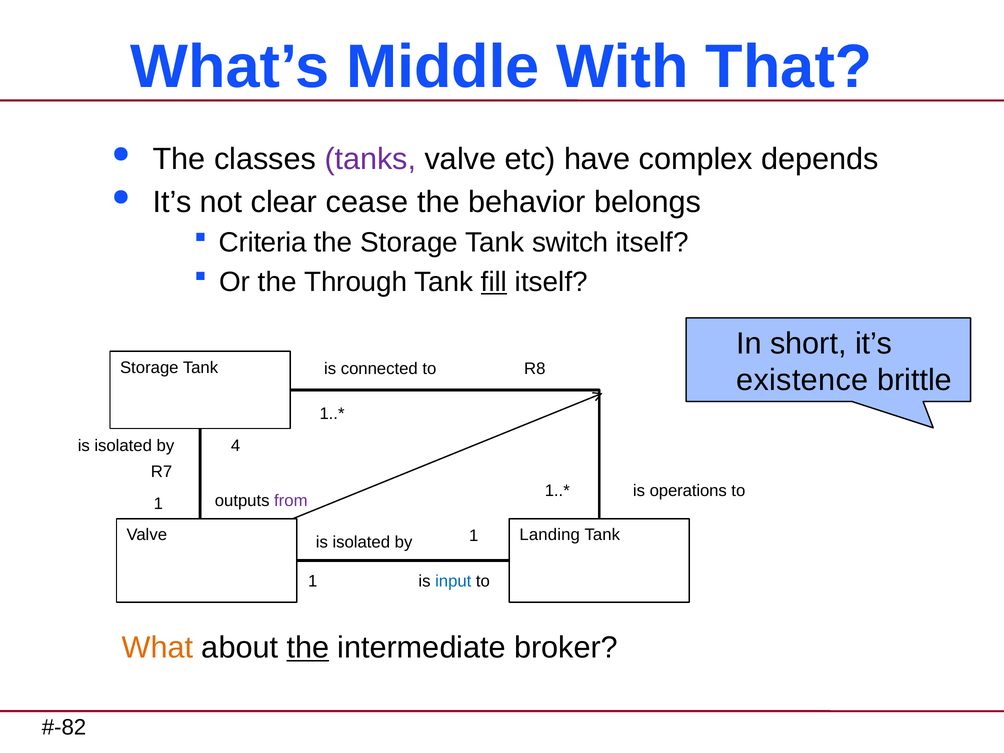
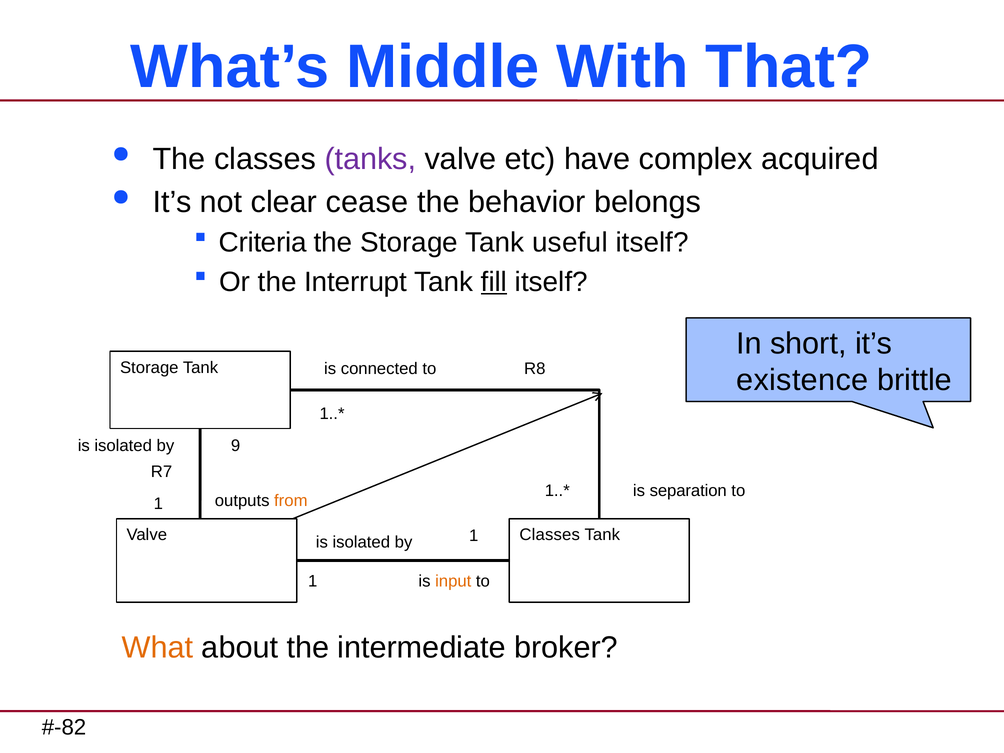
depends: depends -> acquired
switch: switch -> useful
Through: Through -> Interrupt
4: 4 -> 9
operations: operations -> separation
from colour: purple -> orange
Valve Landing: Landing -> Classes
input colour: blue -> orange
the at (308, 647) underline: present -> none
